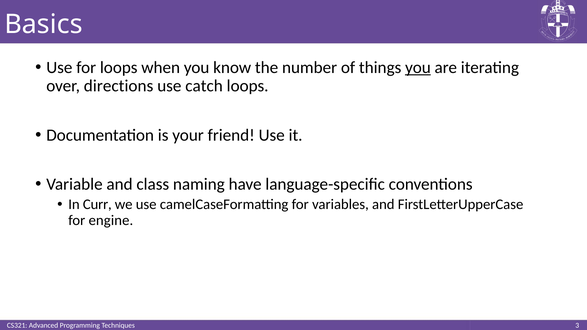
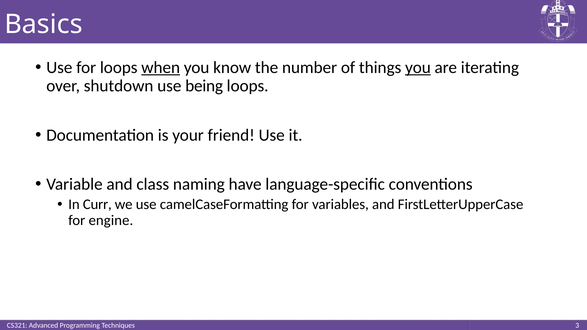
when underline: none -> present
directions: directions -> shutdown
catch: catch -> being
